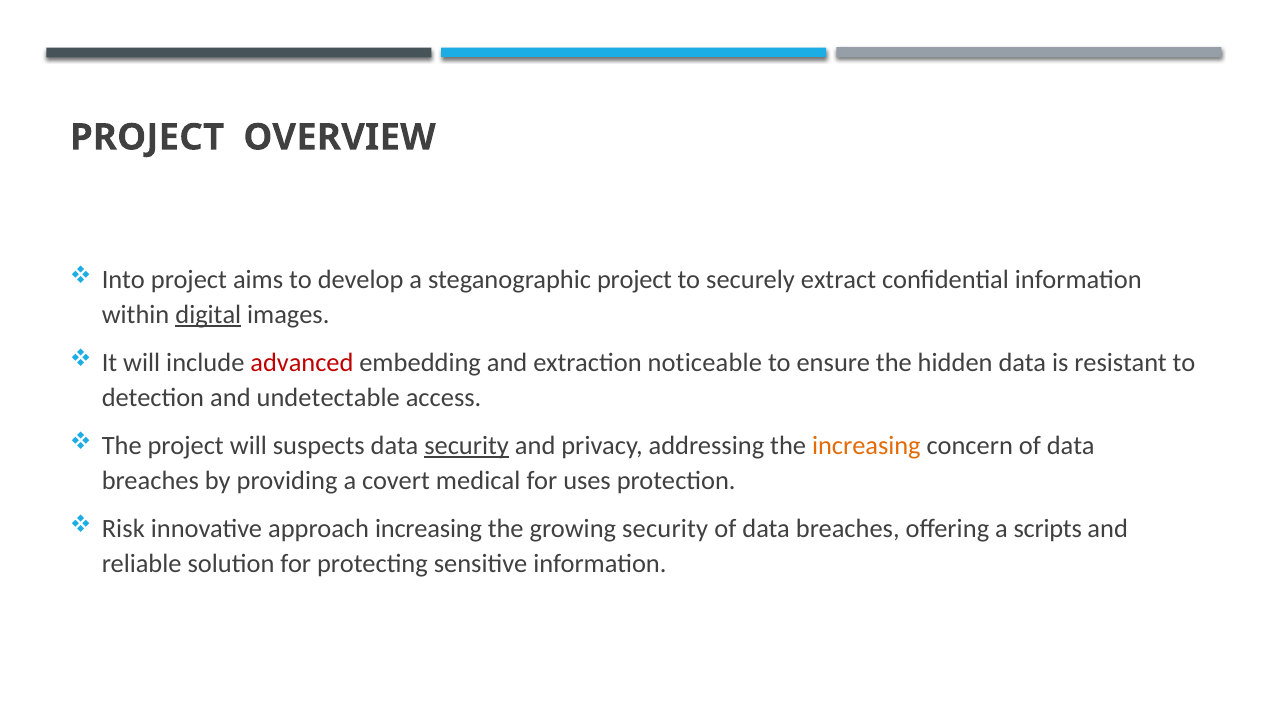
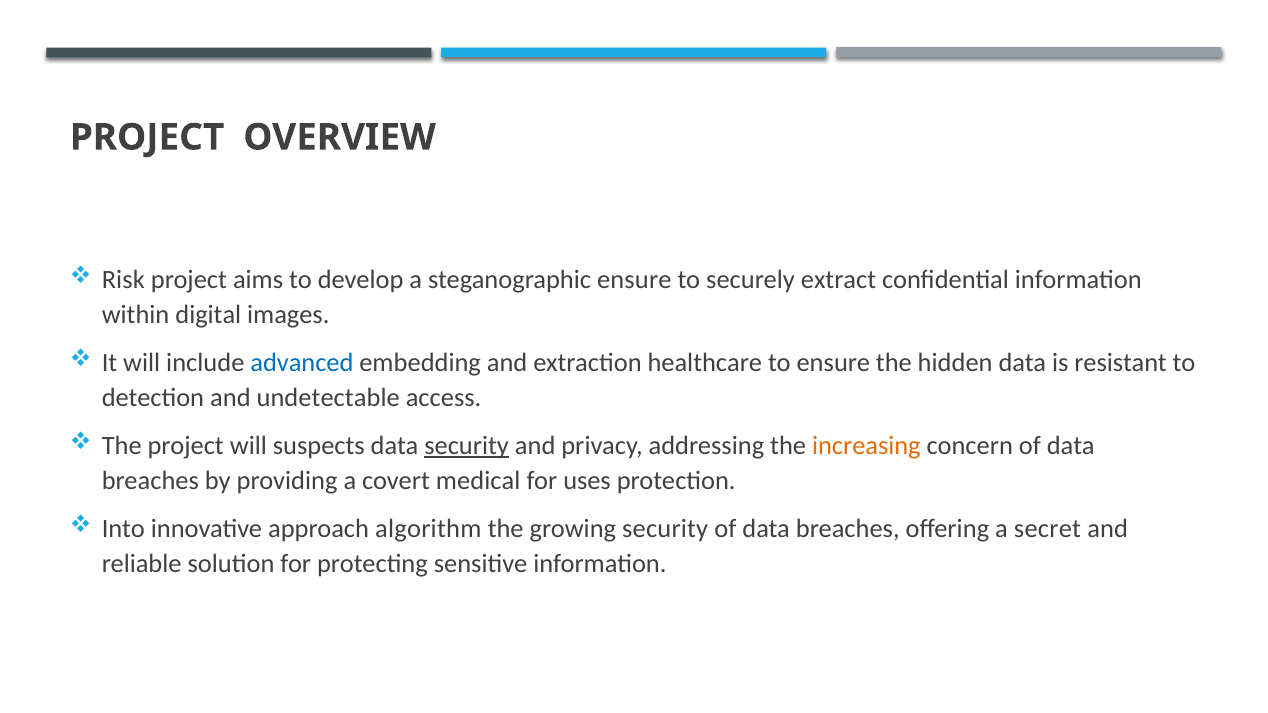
Into: Into -> Risk
steganographic project: project -> ensure
digital underline: present -> none
advanced colour: red -> blue
noticeable: noticeable -> healthcare
Risk: Risk -> Into
approach increasing: increasing -> algorithm
scripts: scripts -> secret
